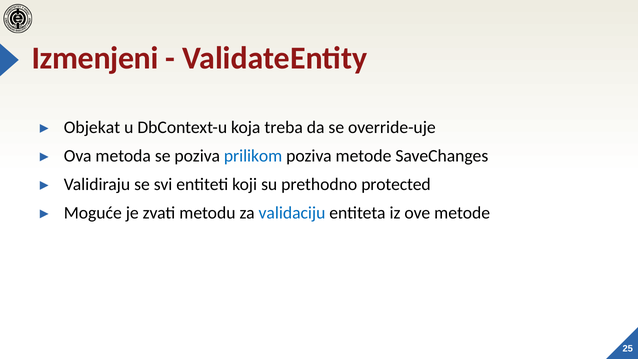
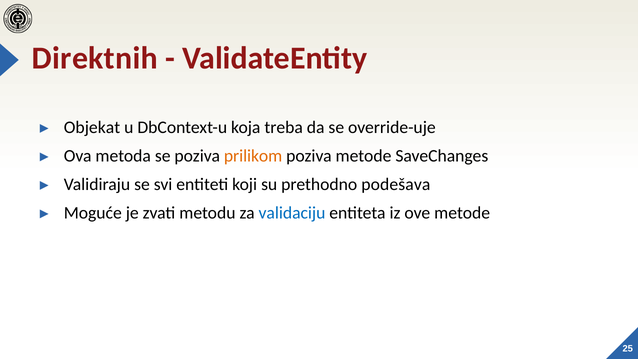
Izmenjeni: Izmenjeni -> Direktnih
prilikom colour: blue -> orange
protected: protected -> podešava
